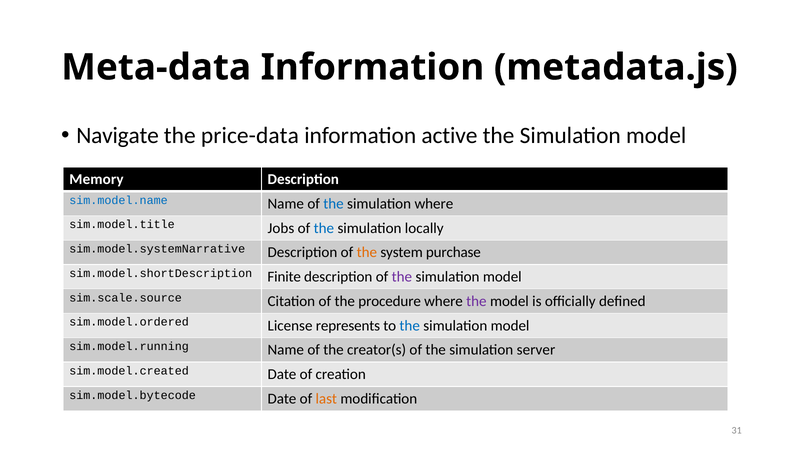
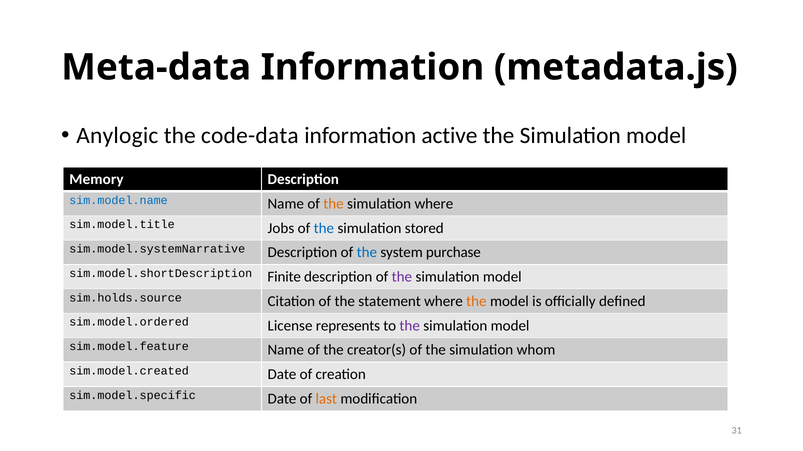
Navigate: Navigate -> Anylogic
price-data: price-data -> code-data
the at (333, 204) colour: blue -> orange
locally: locally -> stored
the at (367, 253) colour: orange -> blue
sim.scale.source: sim.scale.source -> sim.holds.source
procedure: procedure -> statement
the at (476, 302) colour: purple -> orange
the at (410, 326) colour: blue -> purple
sim.model.running: sim.model.running -> sim.model.feature
server: server -> whom
sim.model.bytecode: sim.model.bytecode -> sim.model.specific
